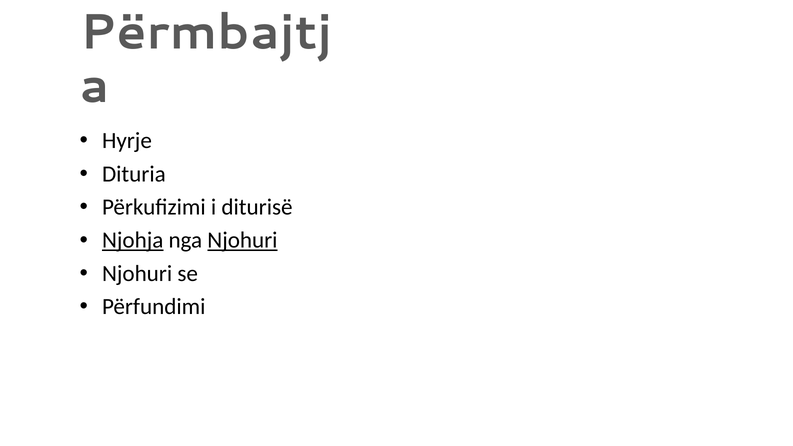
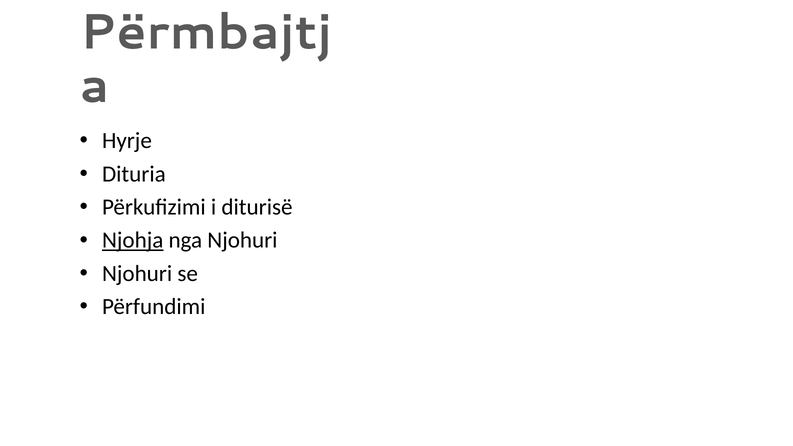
Njohuri at (242, 240) underline: present -> none
